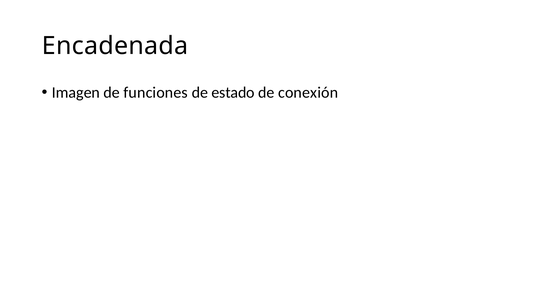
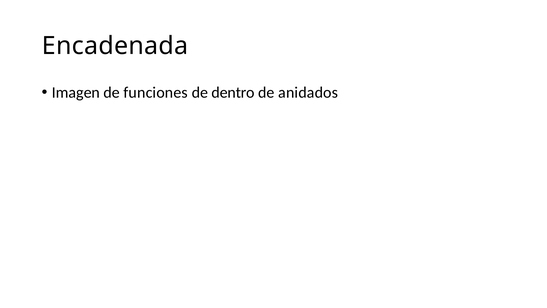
estado: estado -> dentro
conexión: conexión -> anidados
